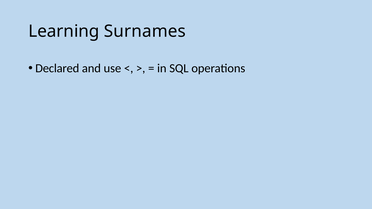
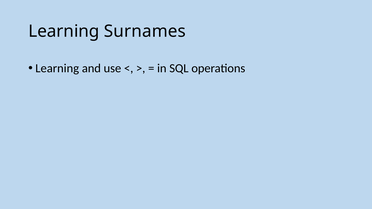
Declared at (57, 68): Declared -> Learning
